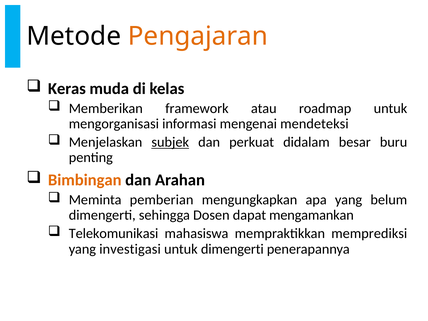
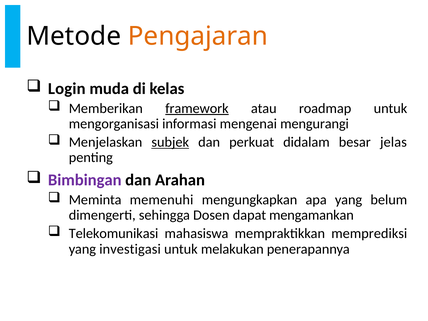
Keras: Keras -> Login
framework underline: none -> present
mendeteksi: mendeteksi -> mengurangi
buru: buru -> jelas
Bimbingan colour: orange -> purple
pemberian: pemberian -> memenuhi
untuk dimengerti: dimengerti -> melakukan
